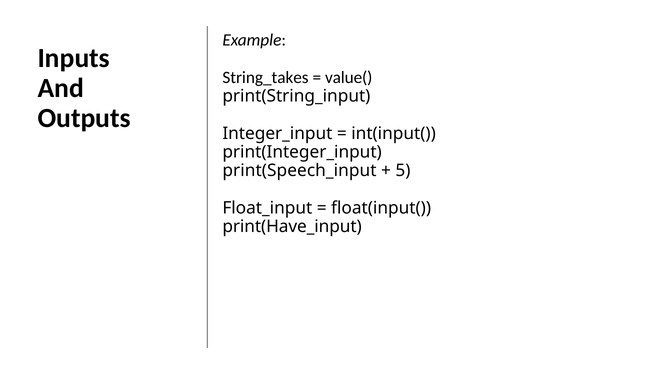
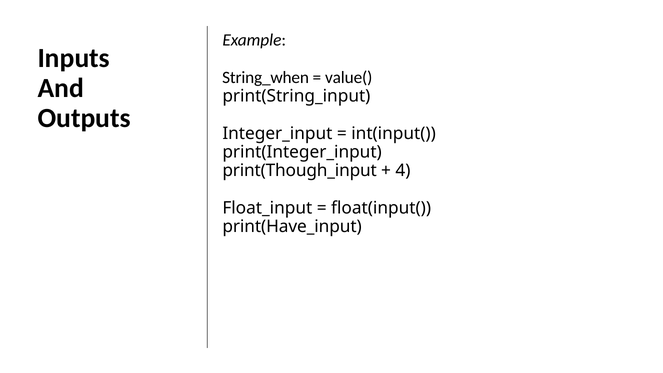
String_takes: String_takes -> String_when
print(Speech_input: print(Speech_input -> print(Though_input
5: 5 -> 4
